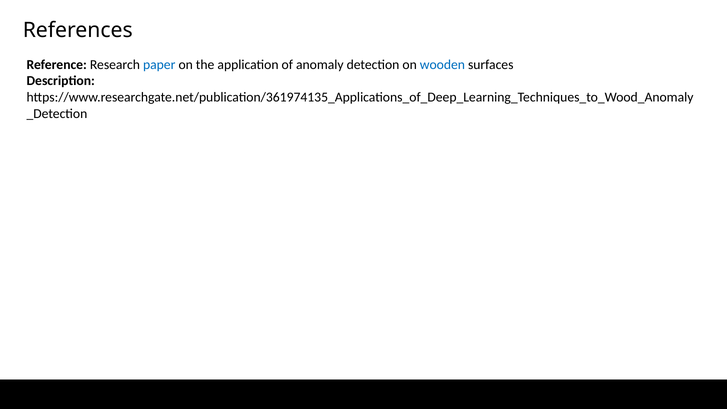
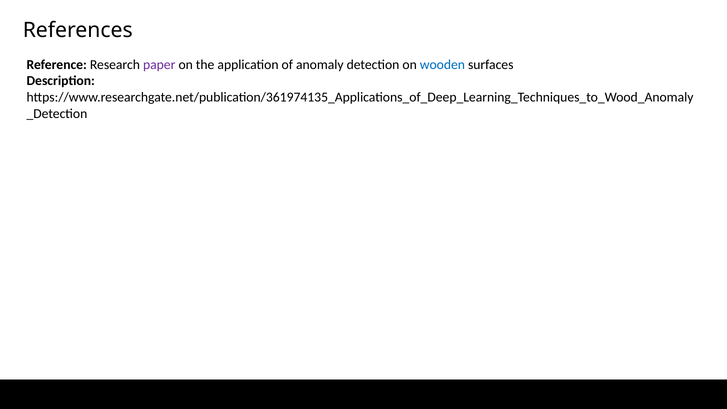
paper colour: blue -> purple
